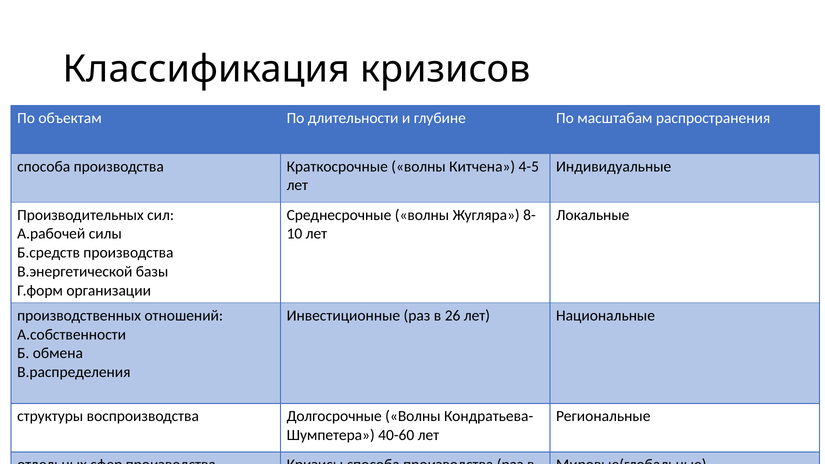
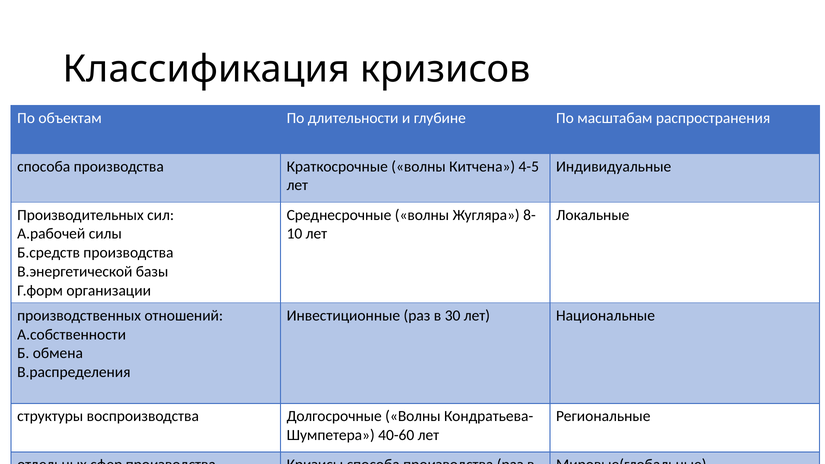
26: 26 -> 30
